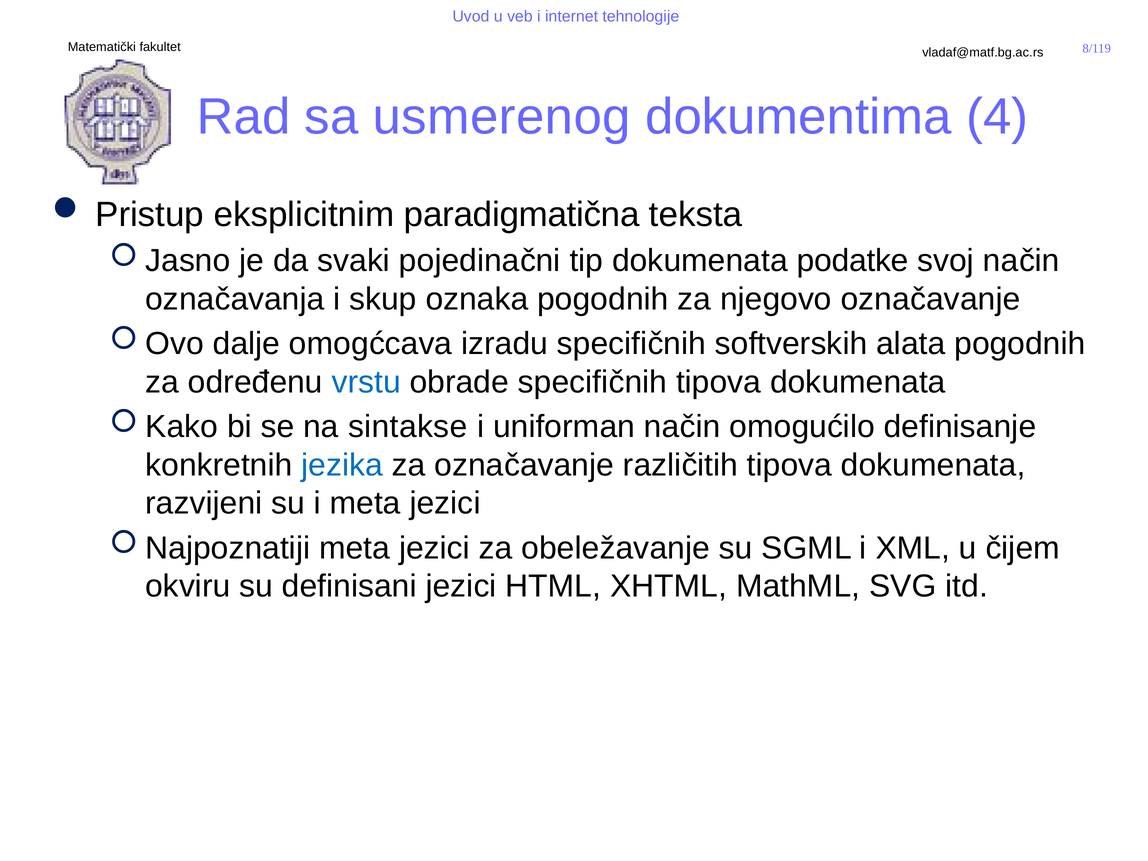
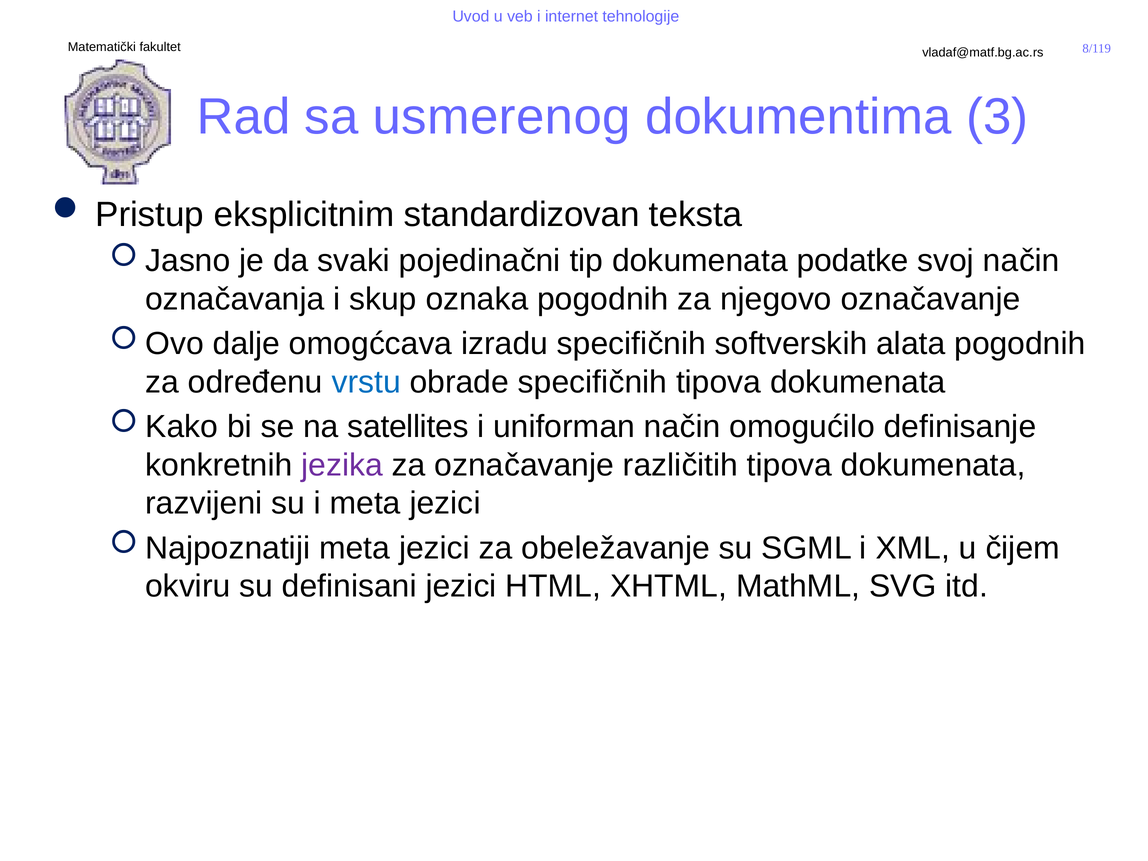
4: 4 -> 3
paradigmatična: paradigmatična -> standardizovan
sintakse: sintakse -> satellites
jezika colour: blue -> purple
